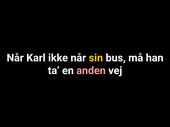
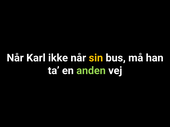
anden colour: pink -> light green
